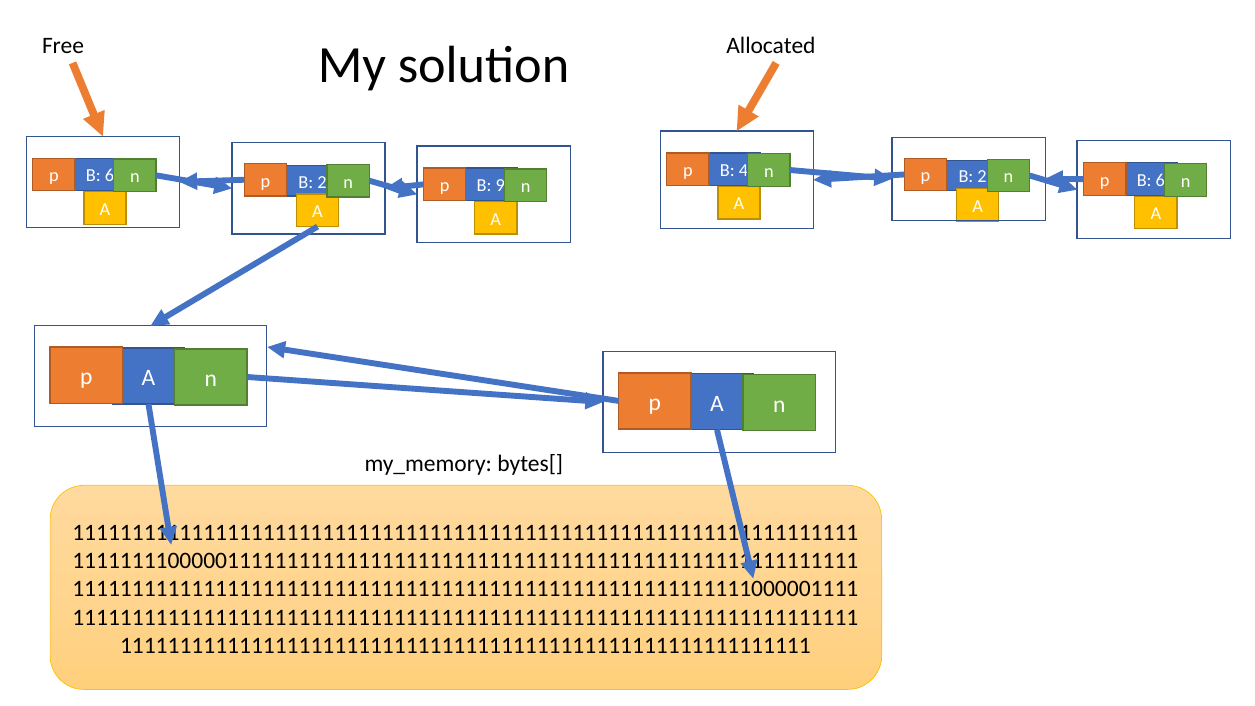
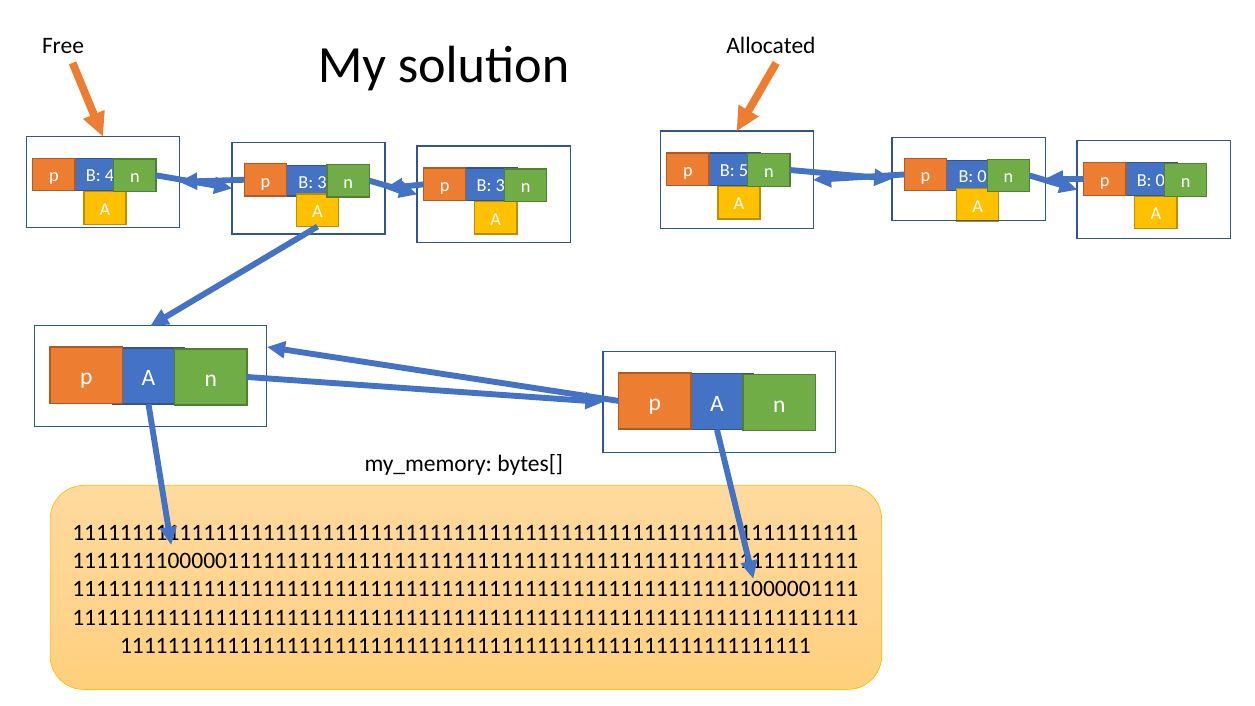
4: 4 -> 5
2 at (982, 177): 2 -> 0
6 at (110, 176): 6 -> 4
2 at (322, 182): 2 -> 3
6 at (1160, 180): 6 -> 0
9 at (500, 186): 9 -> 3
